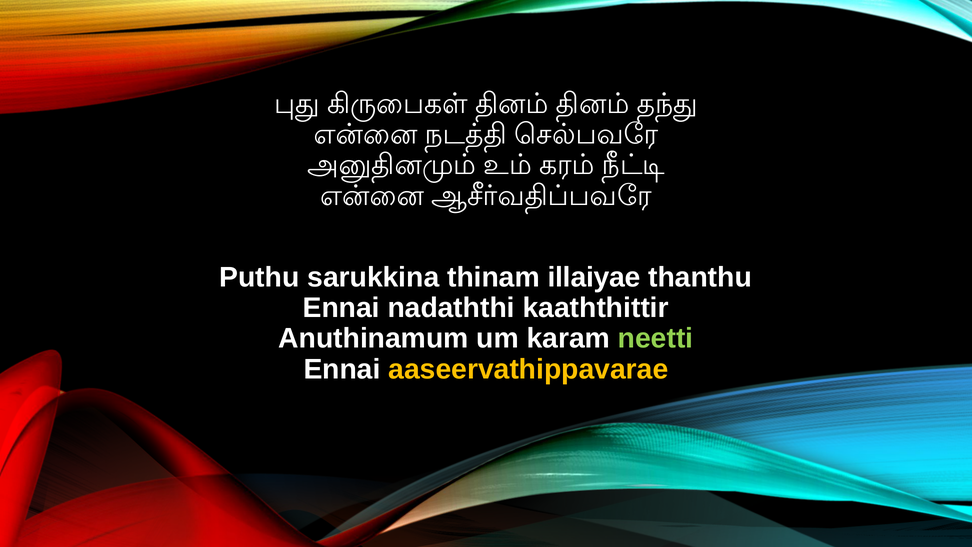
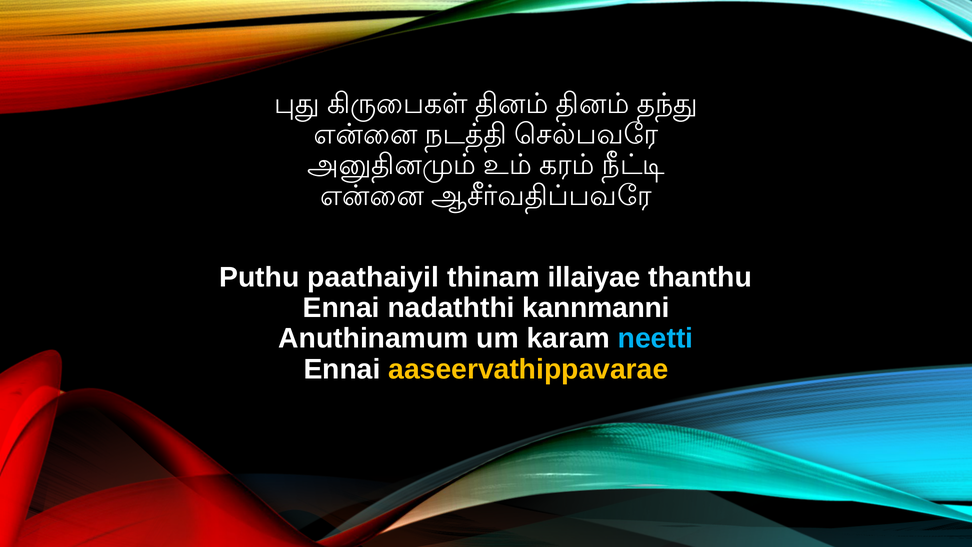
sarukkina: sarukkina -> paathaiyil
kaaththittir: kaaththittir -> kannmanni
neetti colour: light green -> light blue
